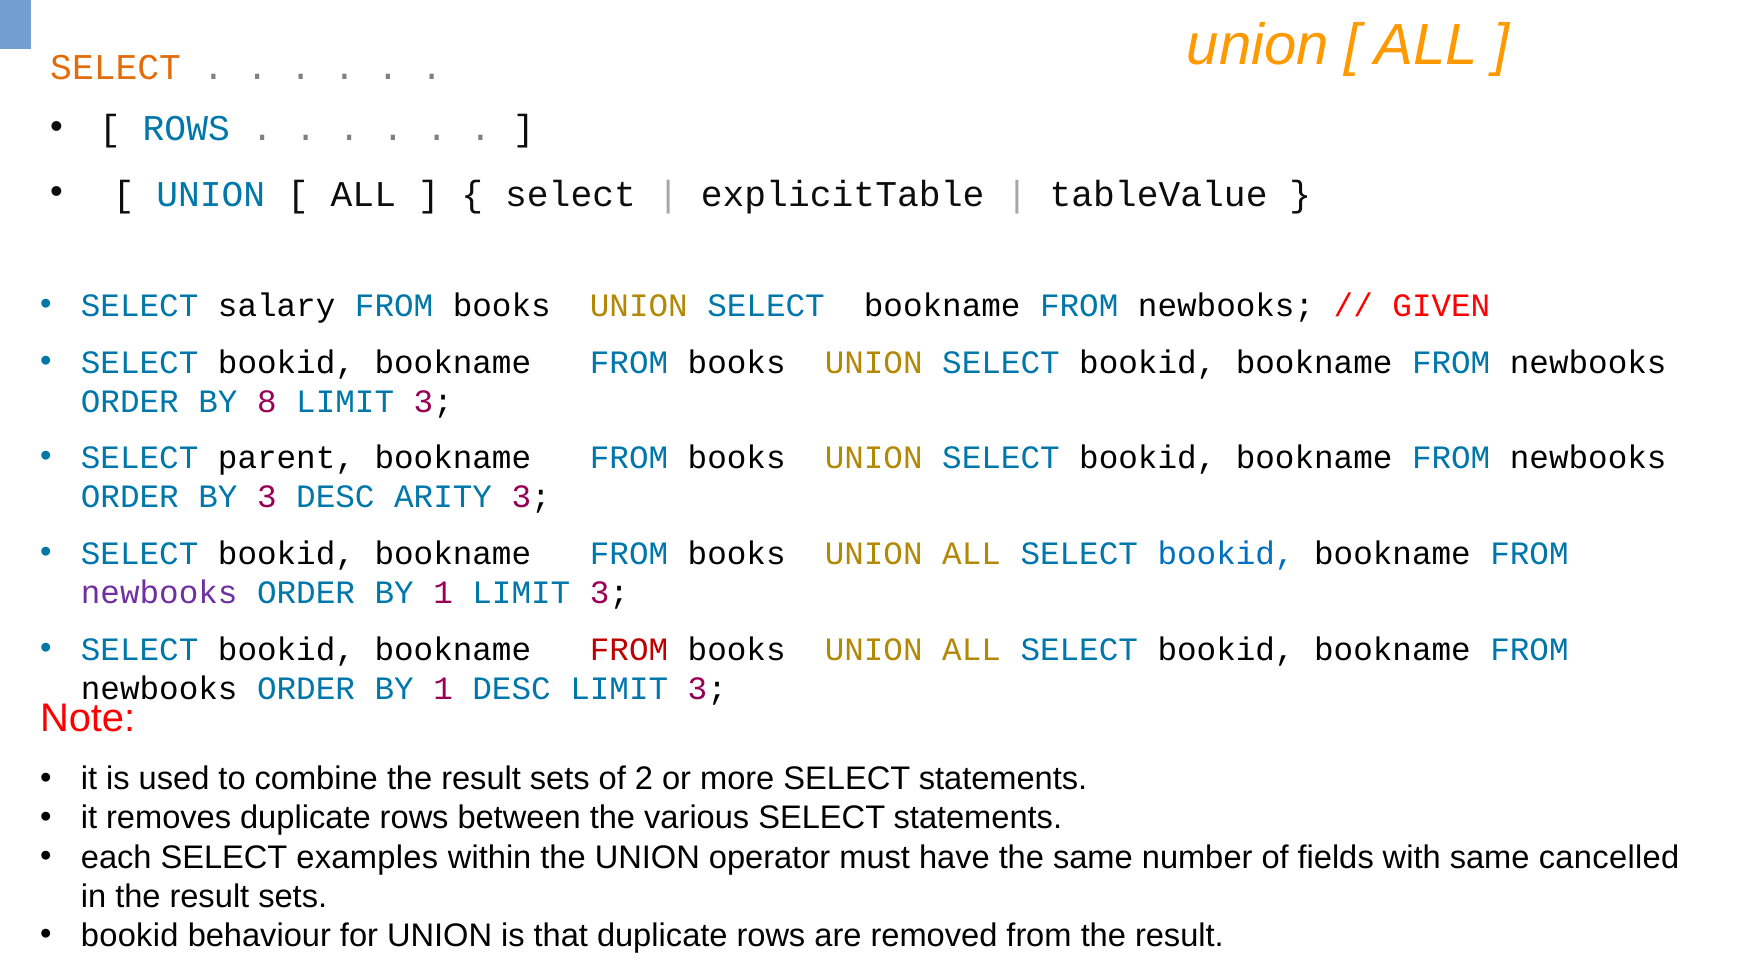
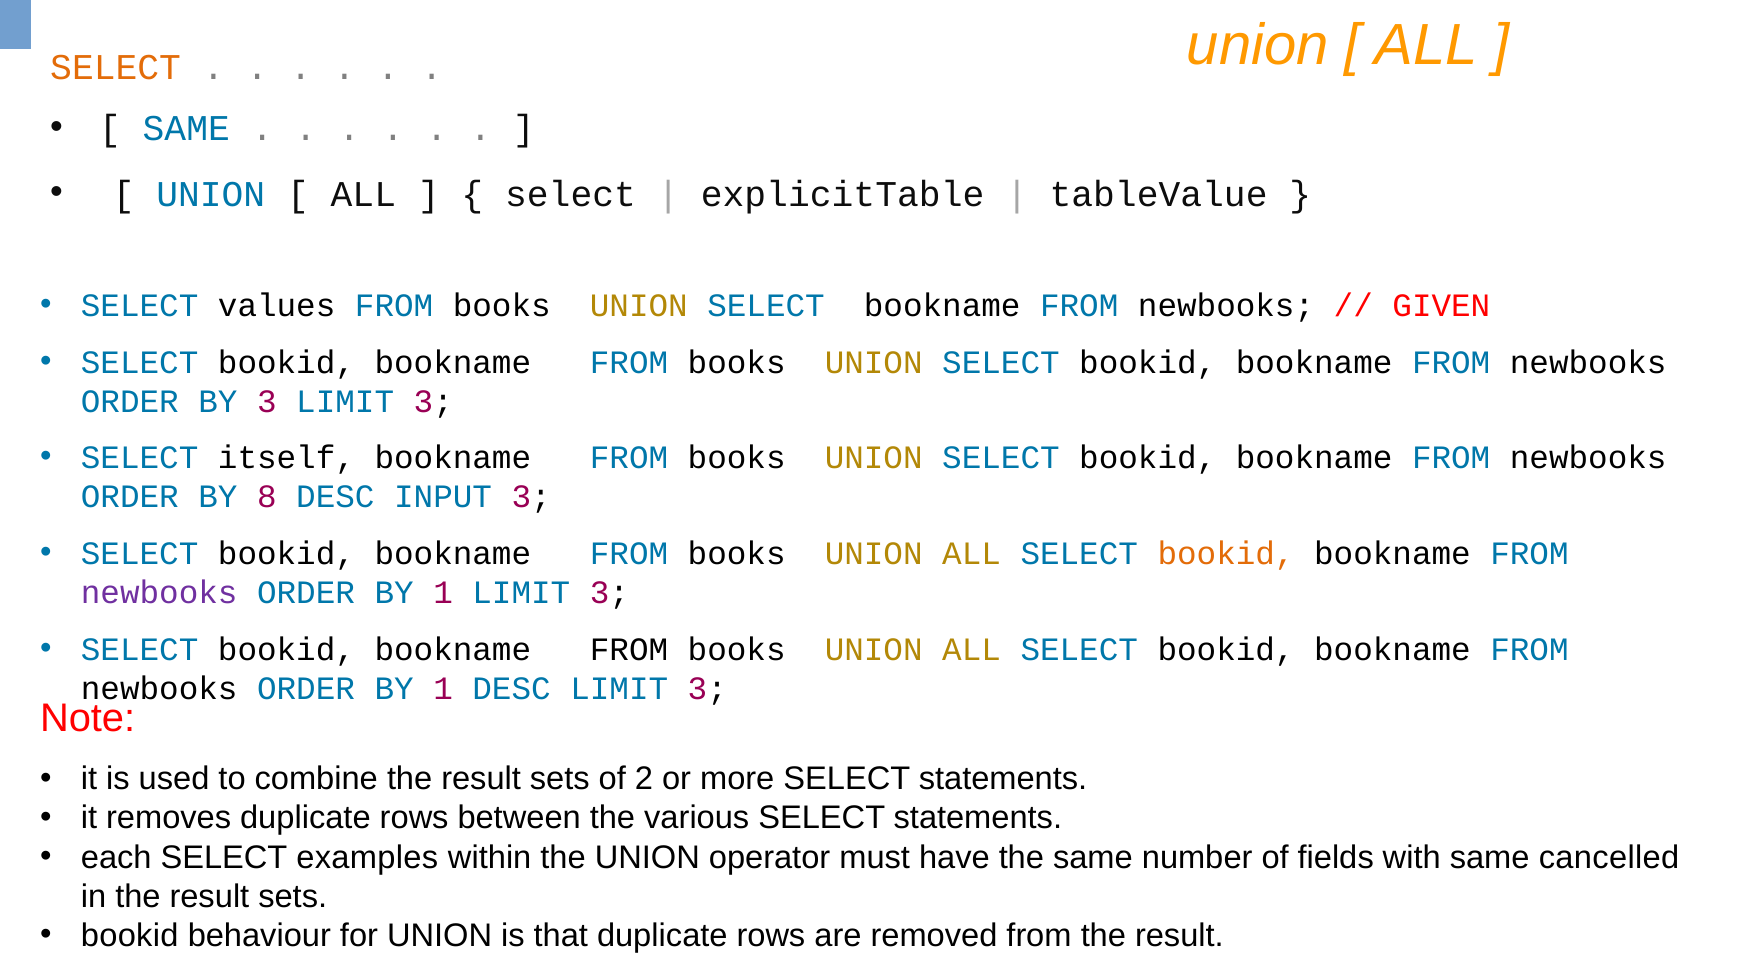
ROWS at (186, 129): ROWS -> SAME
salary: salary -> values
BY 8: 8 -> 3
parent: parent -> itself
BY 3: 3 -> 8
ARITY: ARITY -> INPUT
bookid at (1226, 554) colour: blue -> orange
FROM at (629, 649) colour: red -> black
